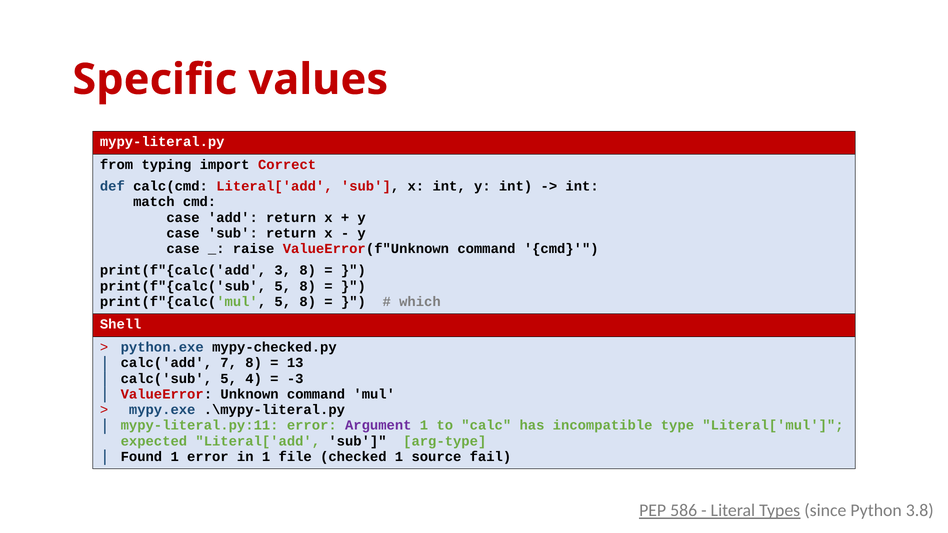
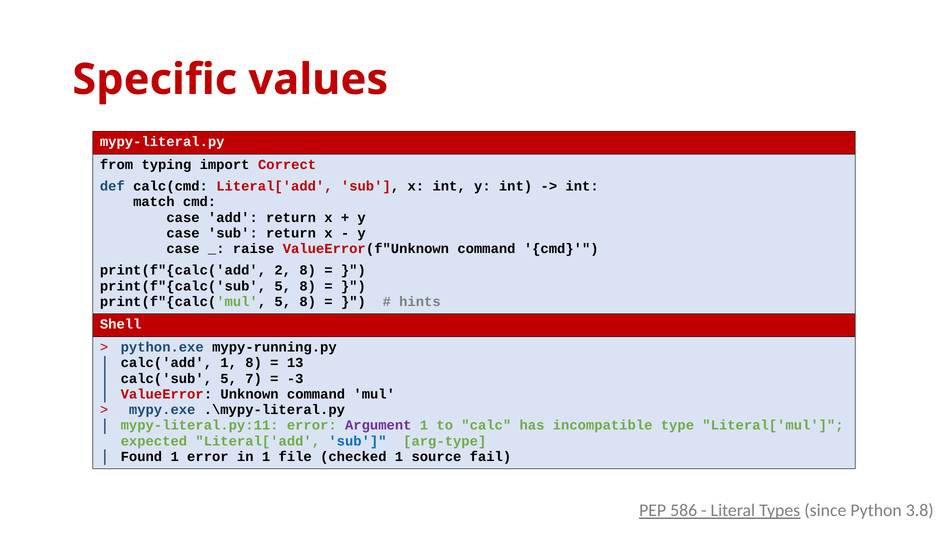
3: 3 -> 2
which: which -> hints
mypy-checked.py: mypy-checked.py -> mypy-running.py
calc('add 7: 7 -> 1
4: 4 -> 7
sub at (357, 441) colour: black -> blue
